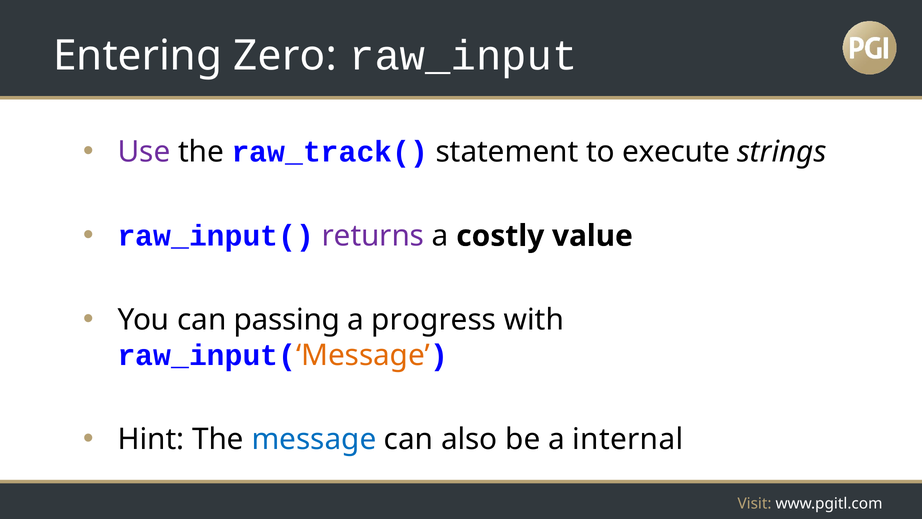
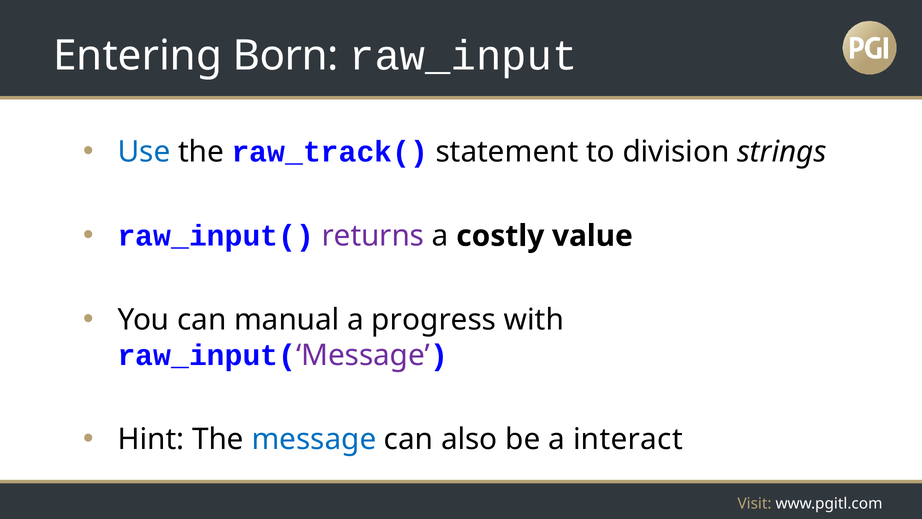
Zero: Zero -> Born
Use colour: purple -> blue
execute: execute -> division
passing: passing -> manual
Message at (363, 355) colour: orange -> purple
internal: internal -> interact
